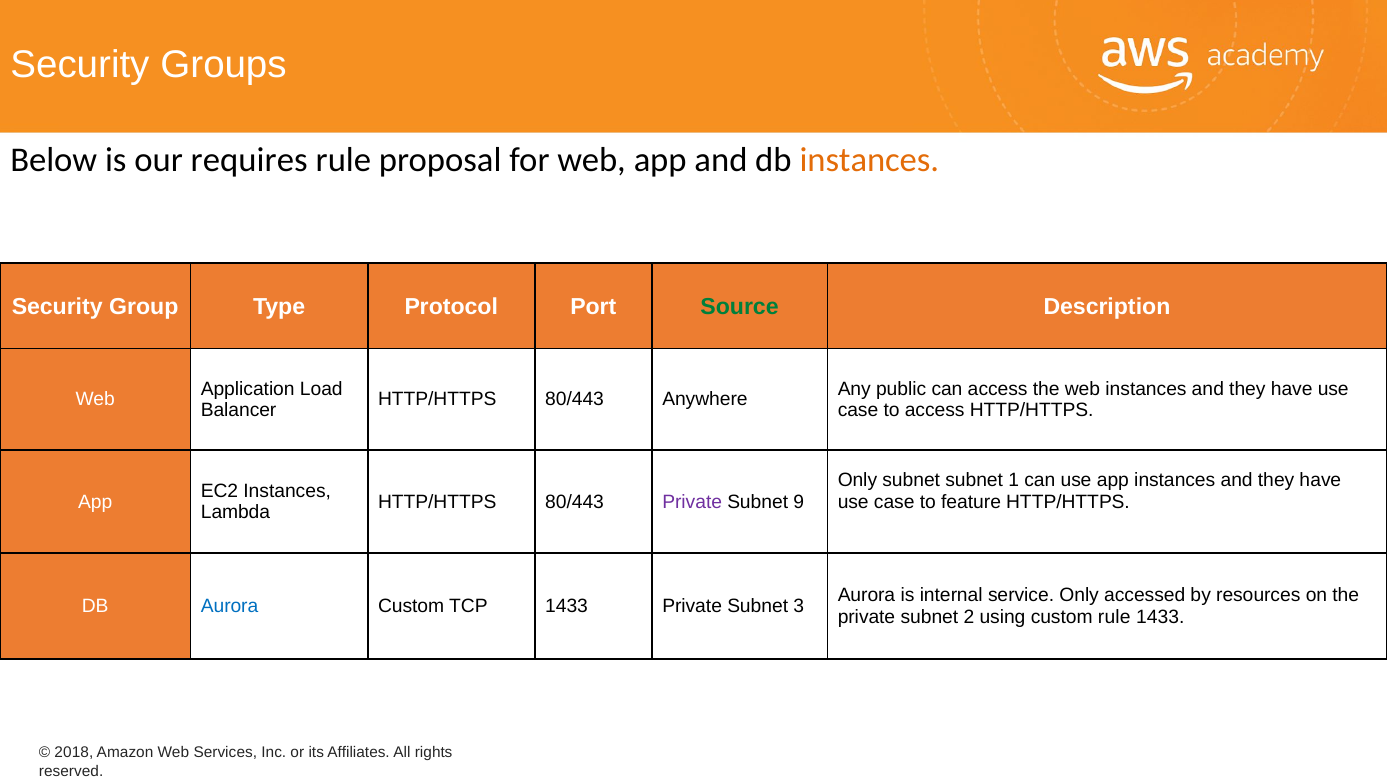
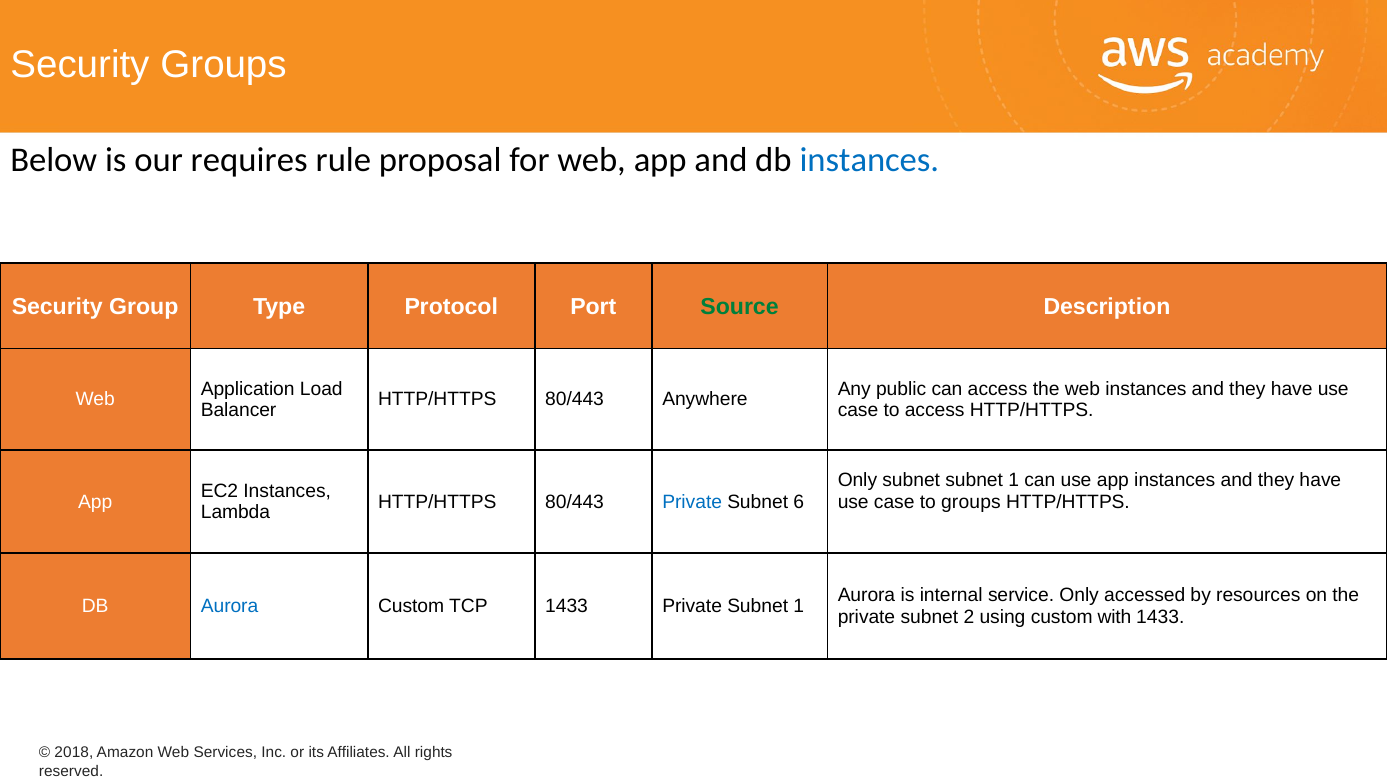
instances at (869, 161) colour: orange -> blue
Private at (692, 502) colour: purple -> blue
9: 9 -> 6
to feature: feature -> groups
Private Subnet 3: 3 -> 1
custom rule: rule -> with
